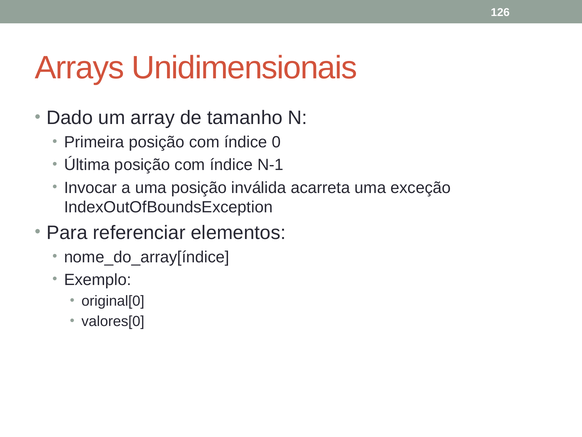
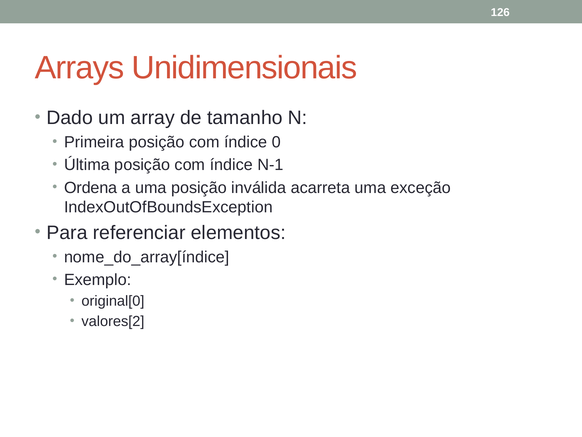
Invocar: Invocar -> Ordena
valores[0: valores[0 -> valores[2
